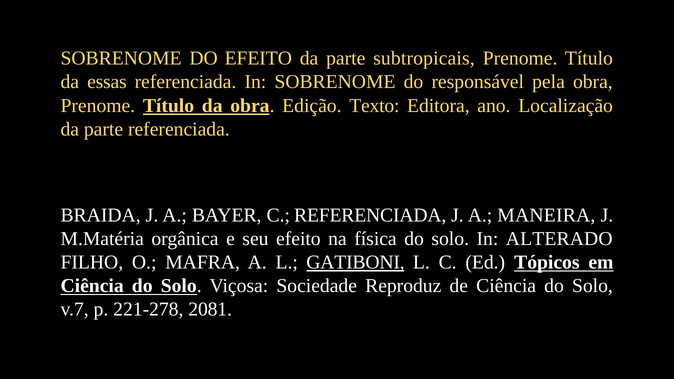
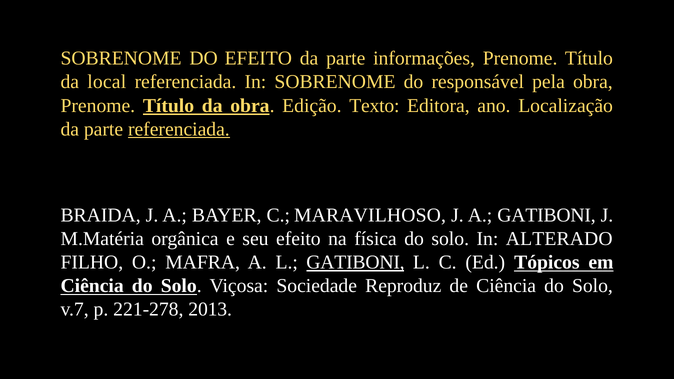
subtropicais: subtropicais -> informações
essas: essas -> local
referenciada at (179, 129) underline: none -> present
C REFERENCIADA: REFERENCIADA -> MARAVILHOSO
A MANEIRA: MANEIRA -> GATIBONI
2081: 2081 -> 2013
